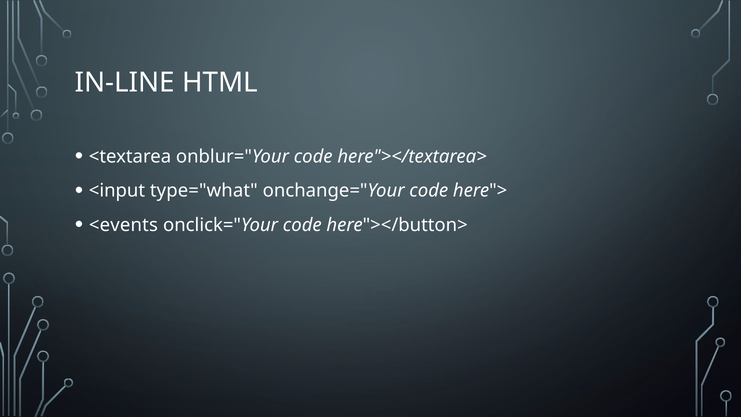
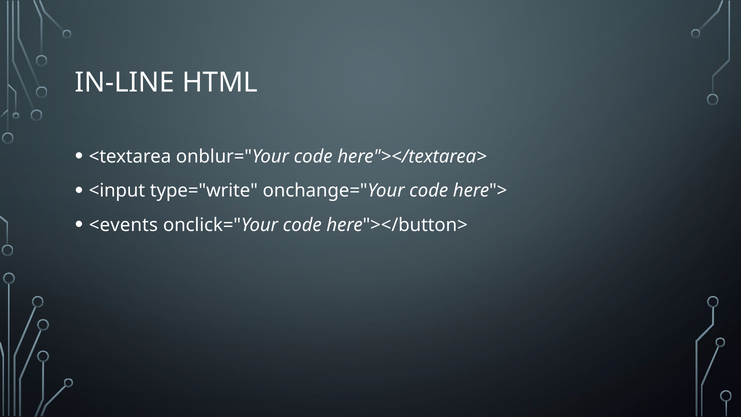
type="what: type="what -> type="write
